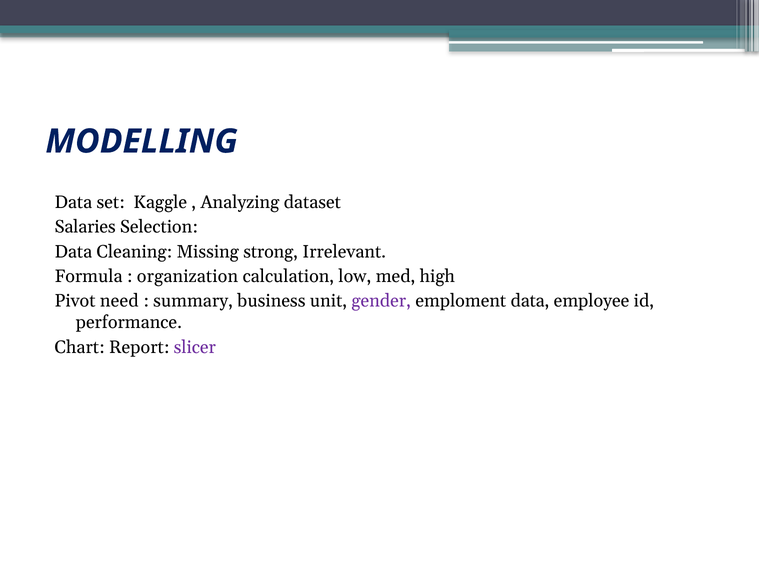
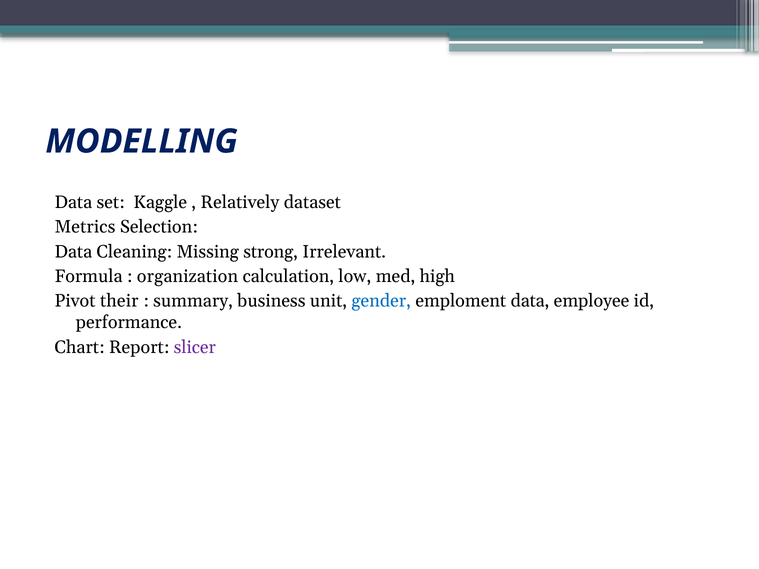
Analyzing: Analyzing -> Relatively
Salaries: Salaries -> Metrics
need: need -> their
gender colour: purple -> blue
